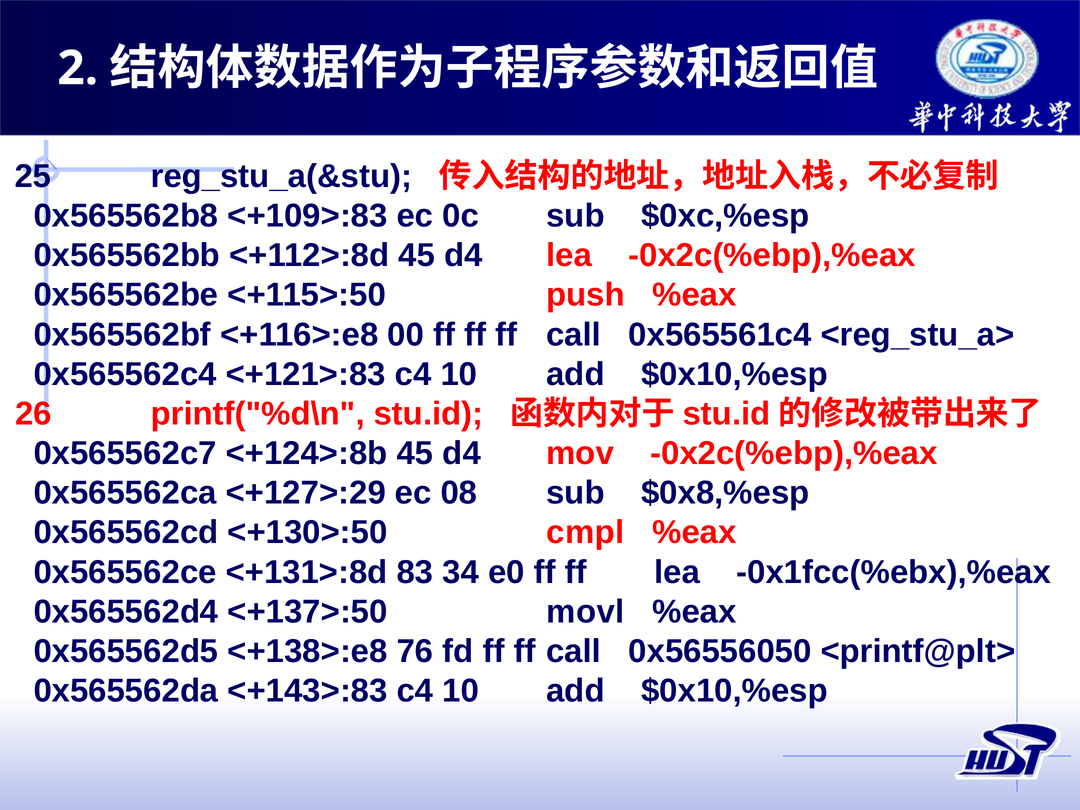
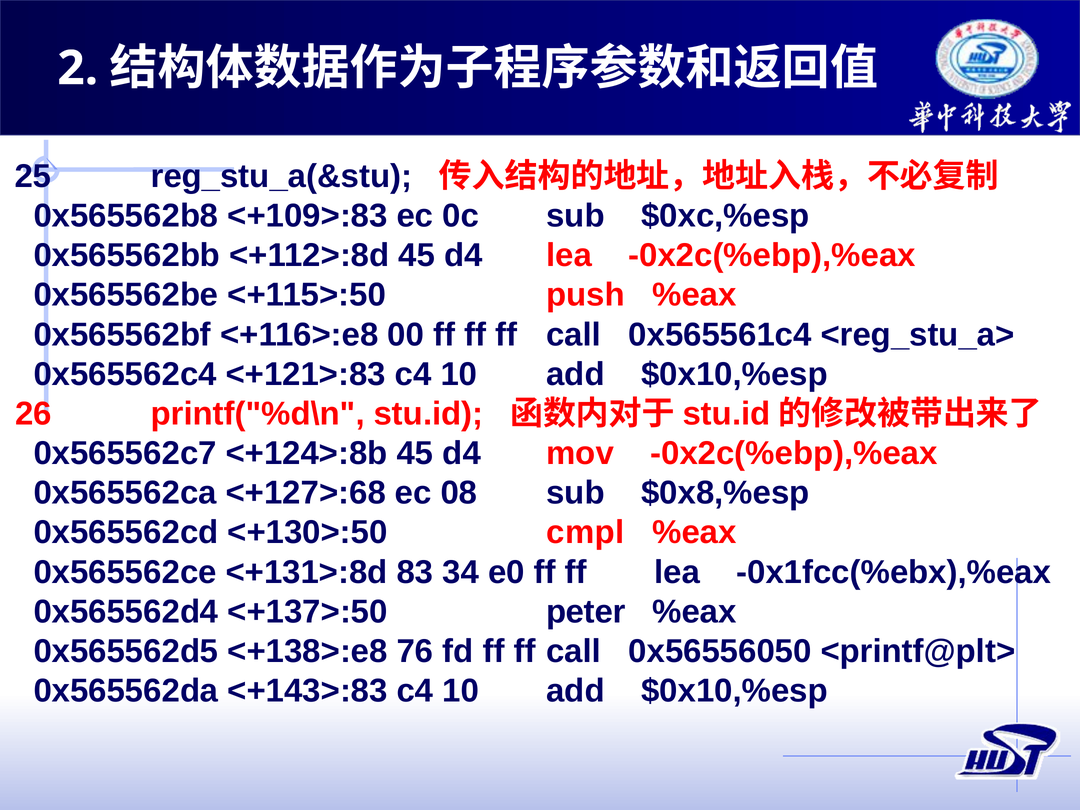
<+127>:29: <+127>:29 -> <+127>:68
movl: movl -> peter
